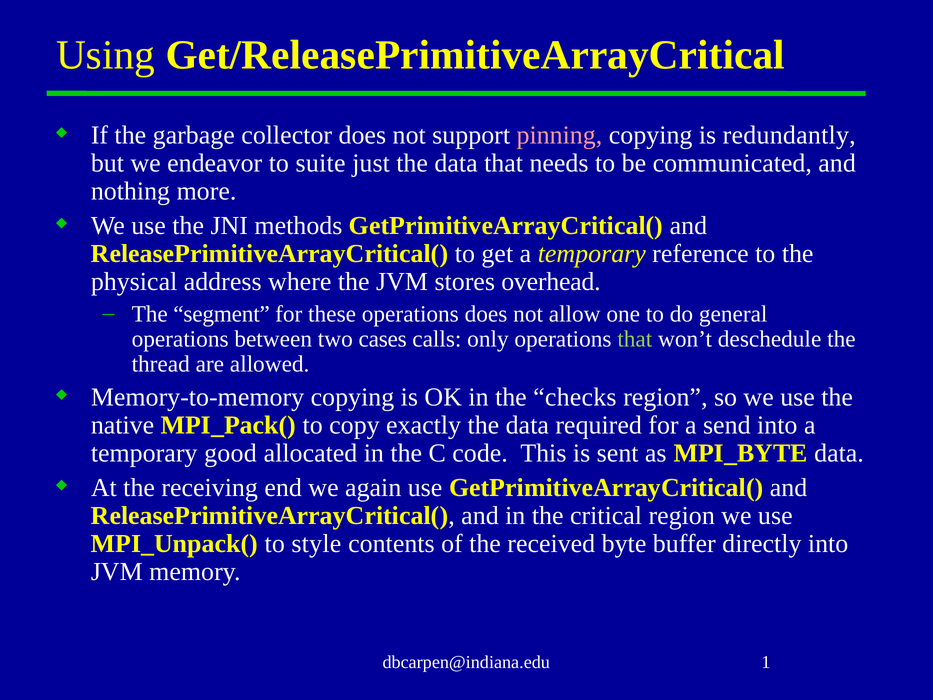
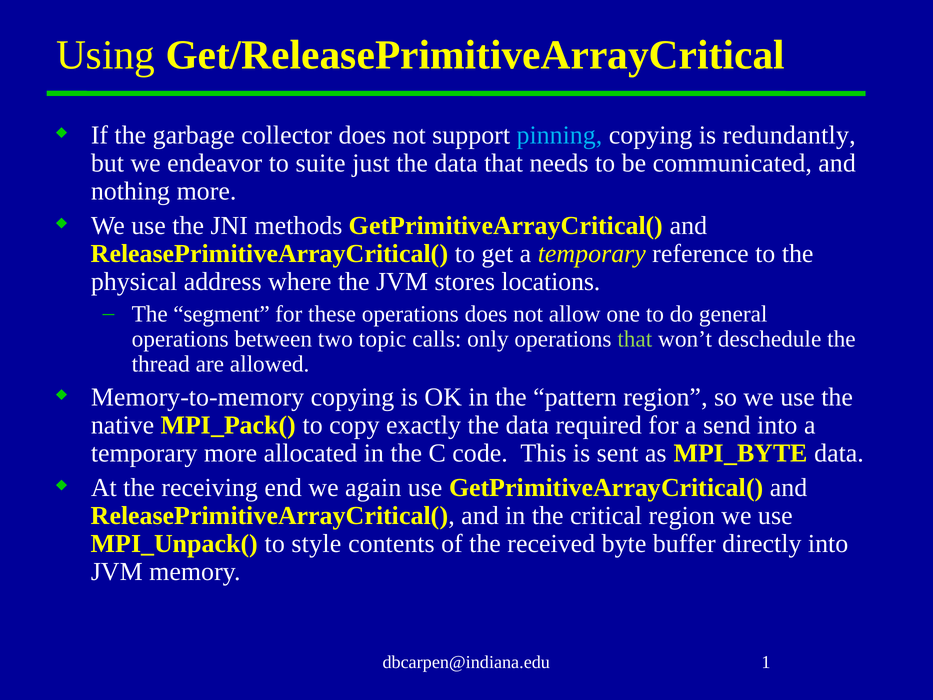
pinning colour: pink -> light blue
overhead: overhead -> locations
cases: cases -> topic
checks: checks -> pattern
temporary good: good -> more
